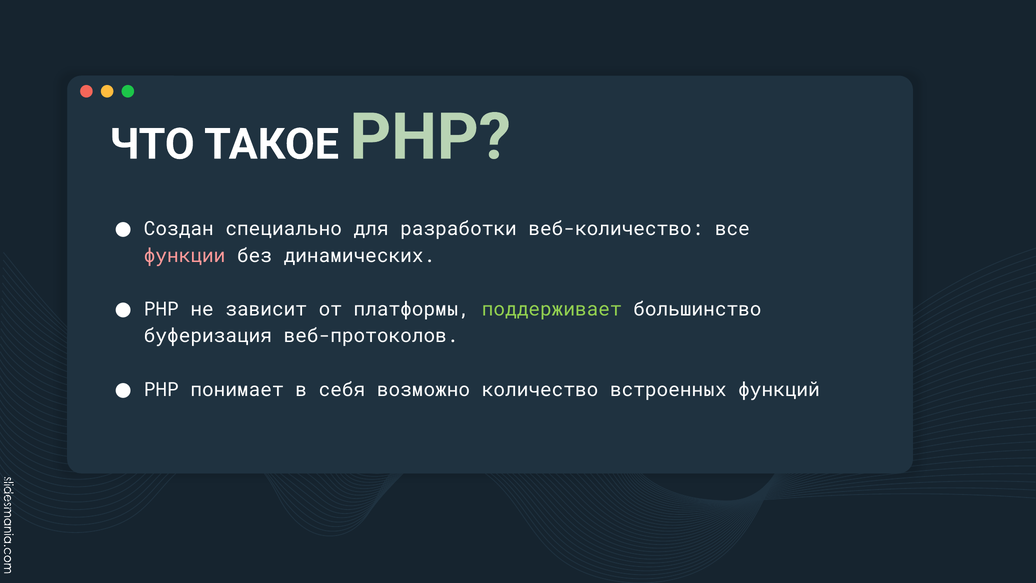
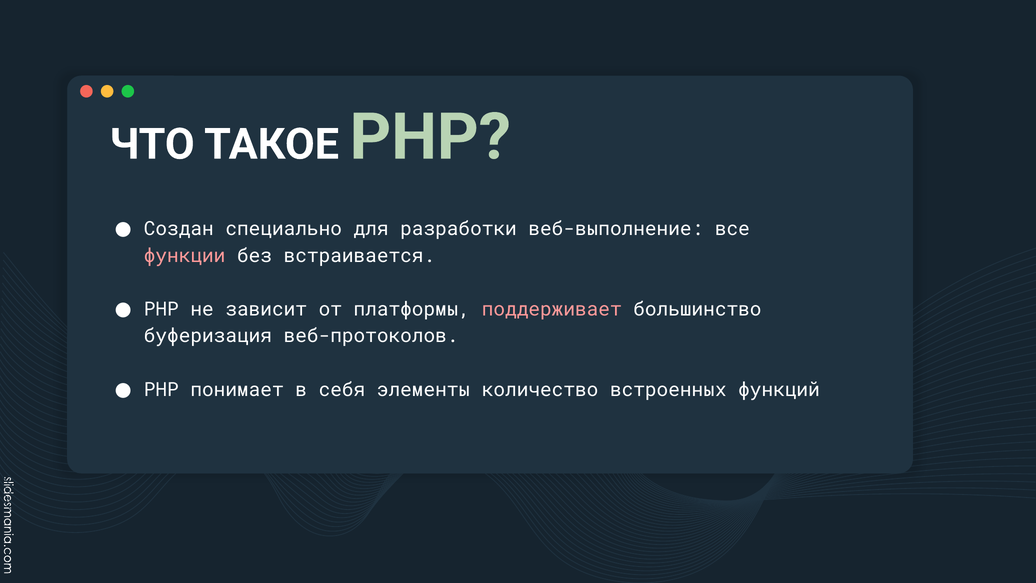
веб-количество: веб-количество -> веб-выполнение
динамических: динамических -> встраивается
поддерживает colour: light green -> pink
возможно: возможно -> элементы
